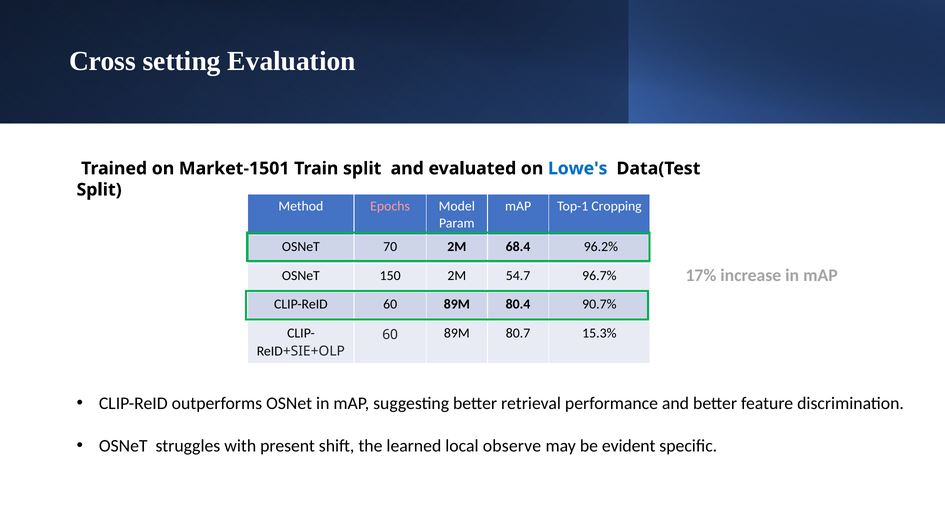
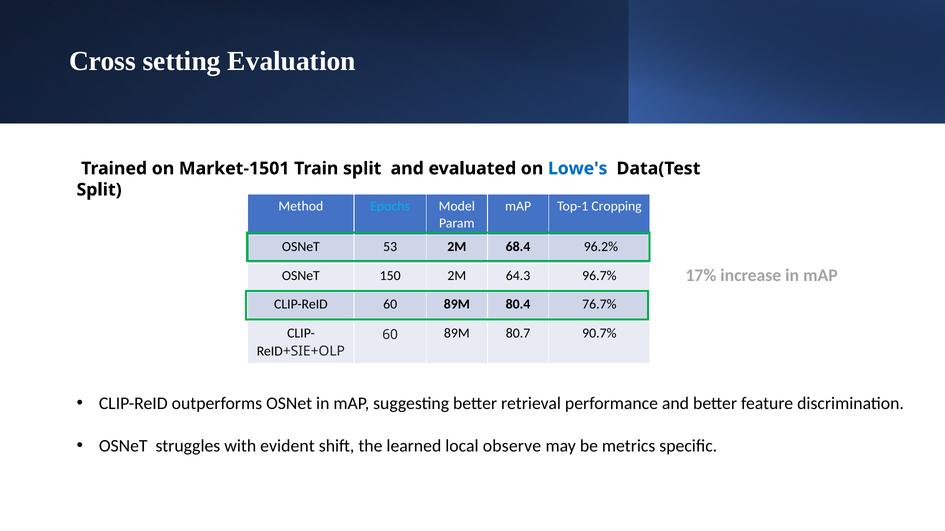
Epochs colour: pink -> light blue
70: 70 -> 53
54.7: 54.7 -> 64.3
90.7%: 90.7% -> 76.7%
15.3%: 15.3% -> 90.7%
present: present -> evident
evident: evident -> metrics
